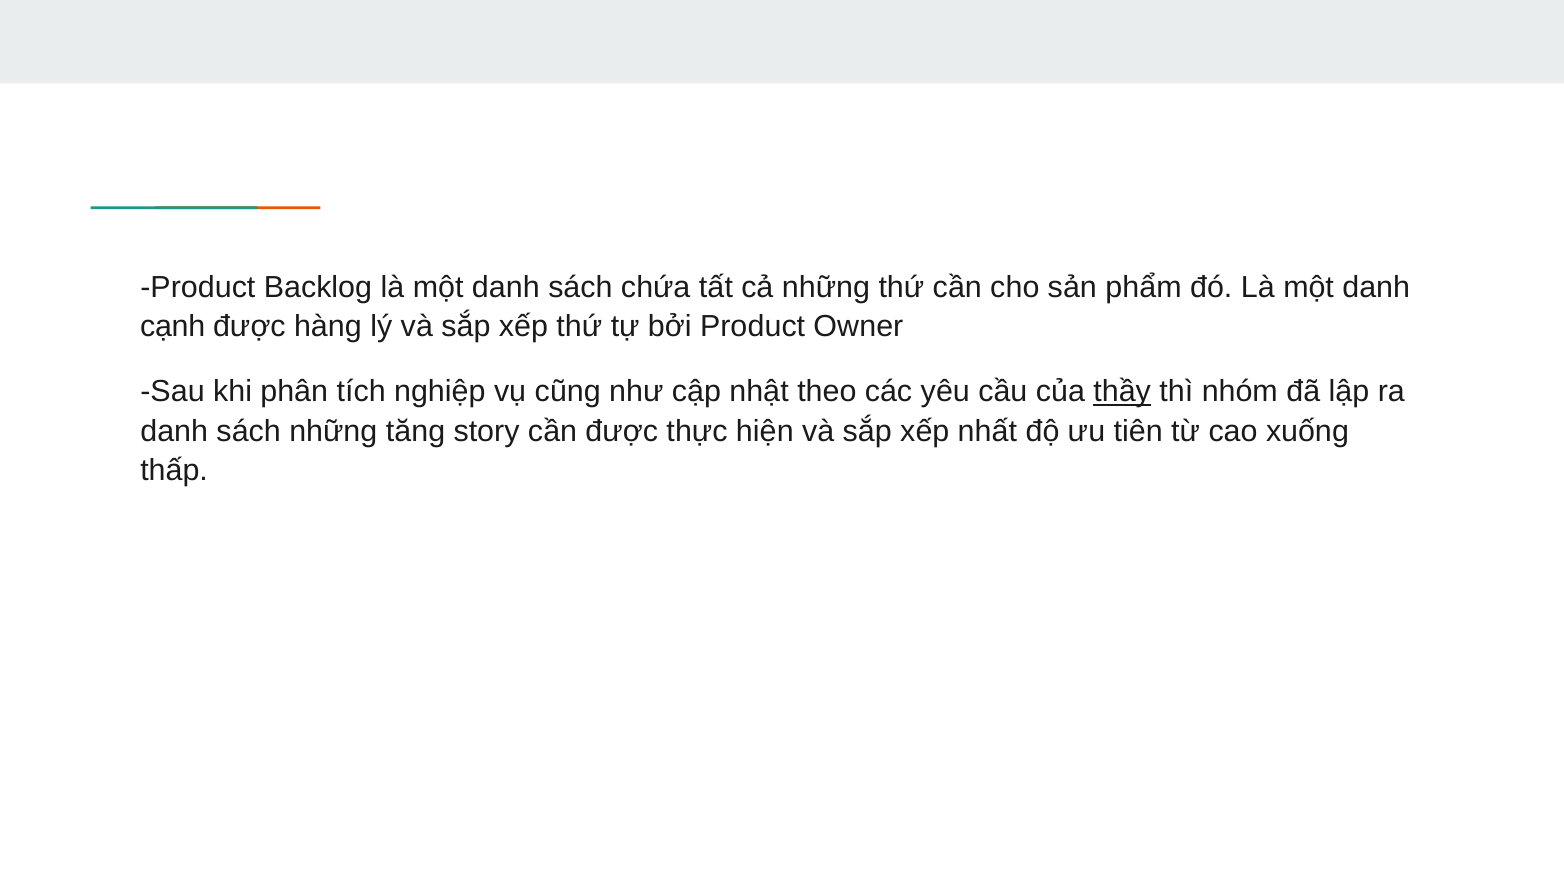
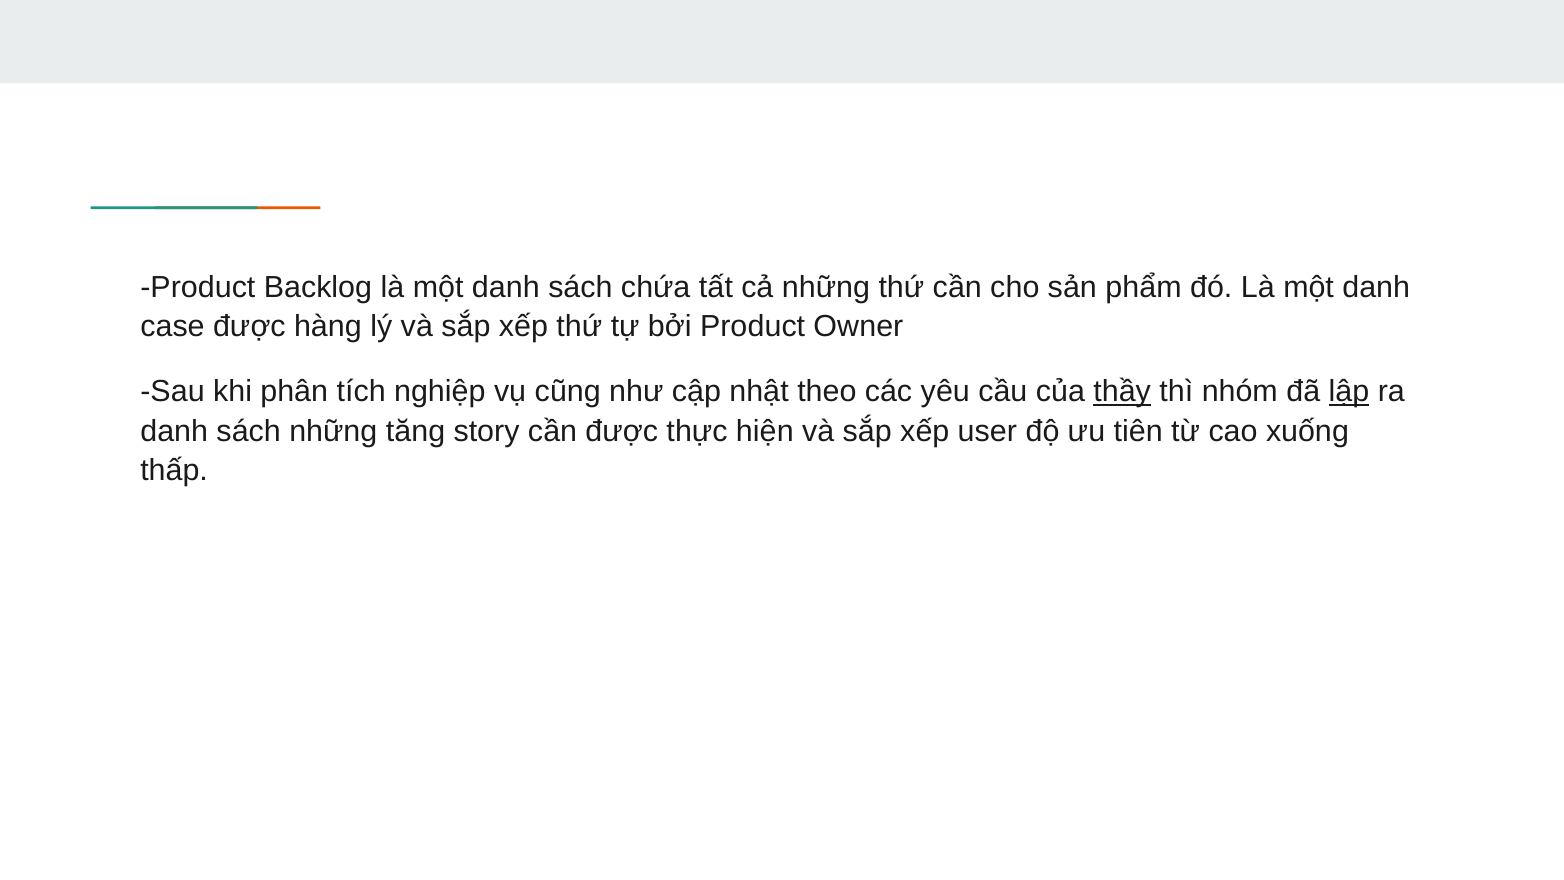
cạnh: cạnh -> case
lập underline: none -> present
nhất: nhất -> user
